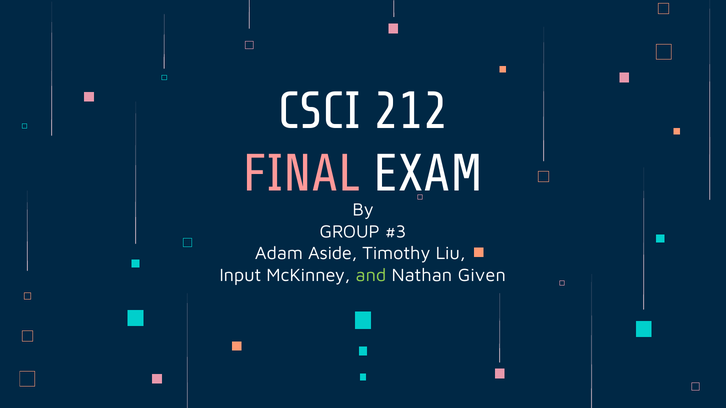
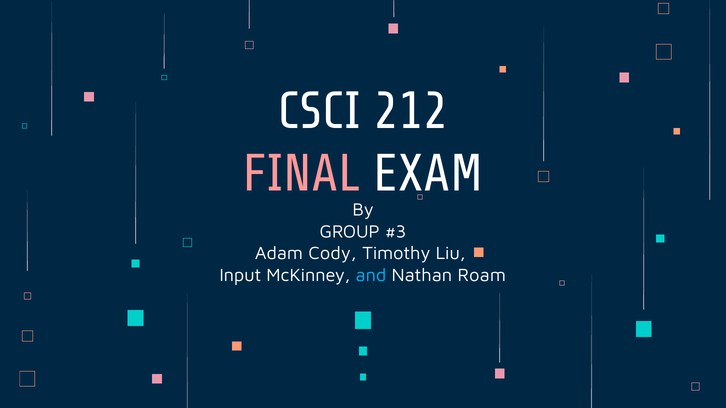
Aside: Aside -> Cody
and colour: light green -> light blue
Given: Given -> Roam
